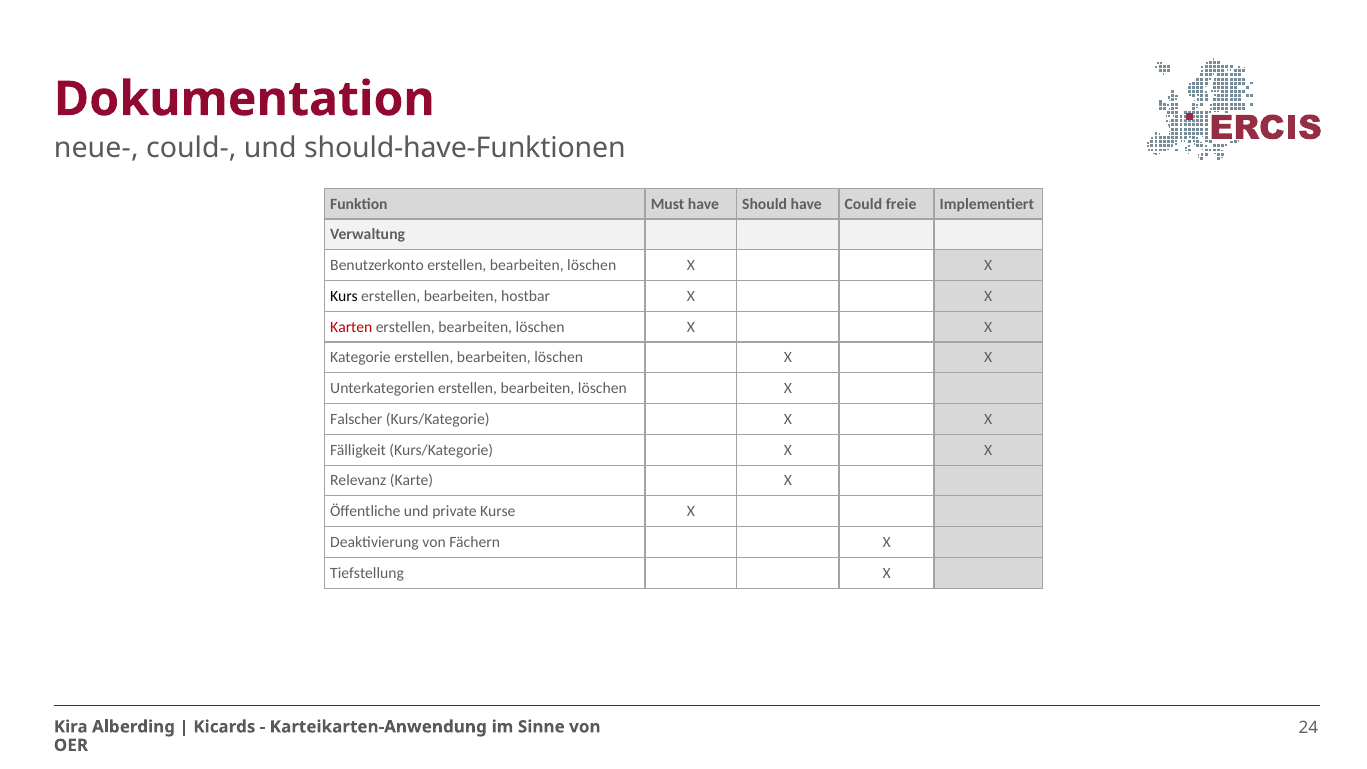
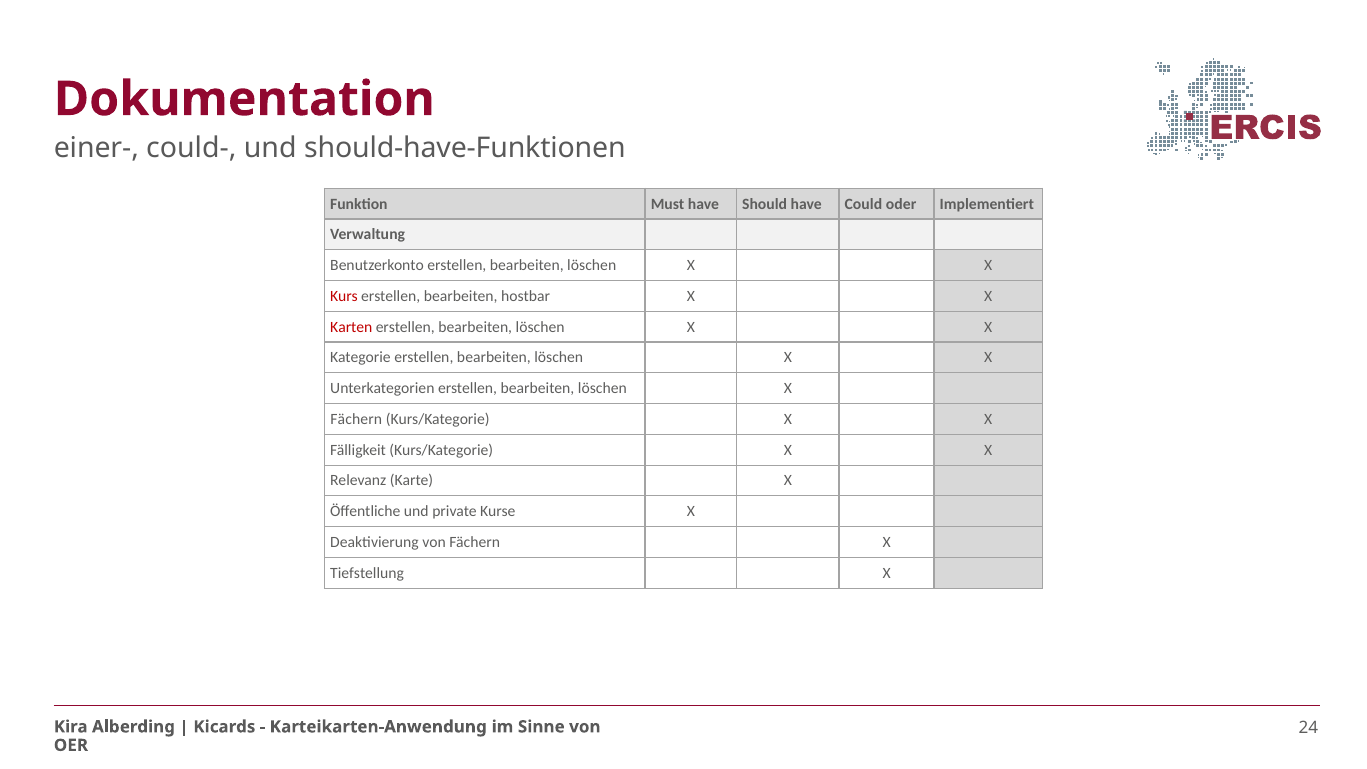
neue-: neue- -> einer-
freie: freie -> oder
Kurs colour: black -> red
Falscher at (356, 419): Falscher -> Fächern
